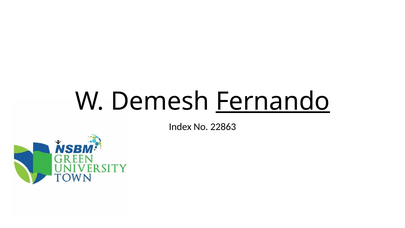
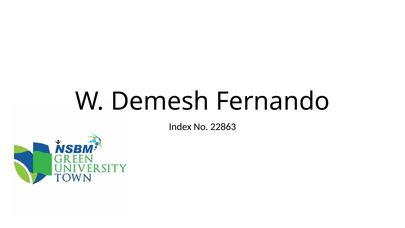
Fernando underline: present -> none
